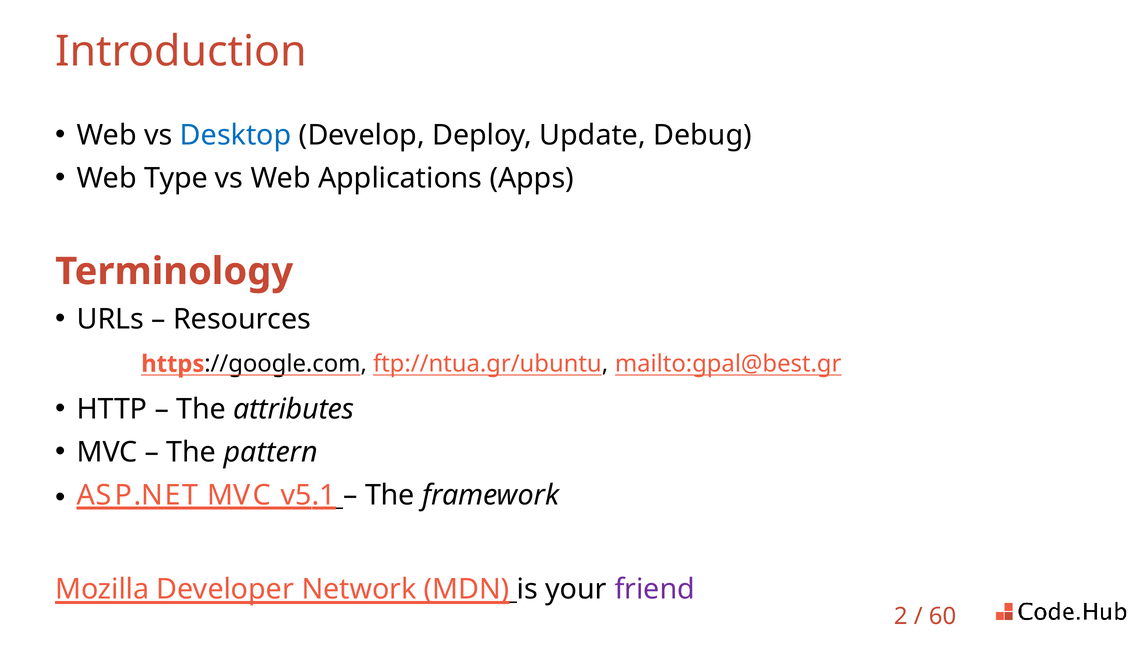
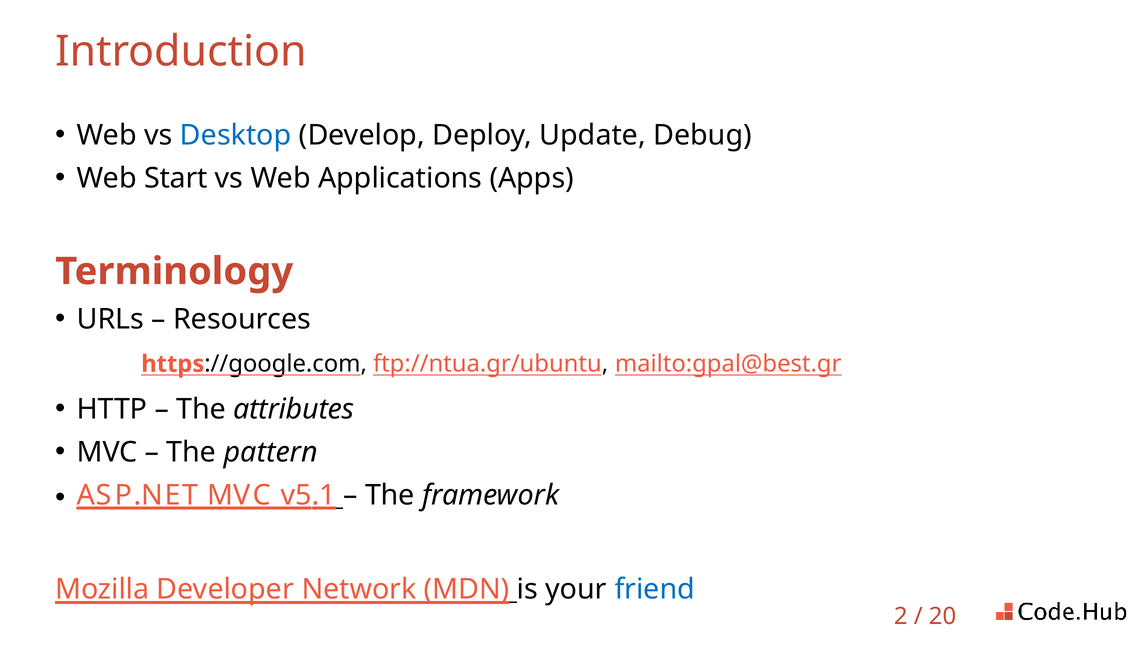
Type: Type -> Start
friend colour: purple -> blue
60: 60 -> 20
